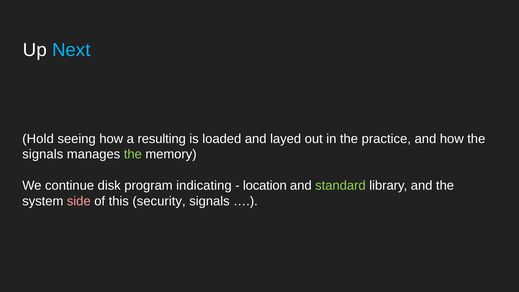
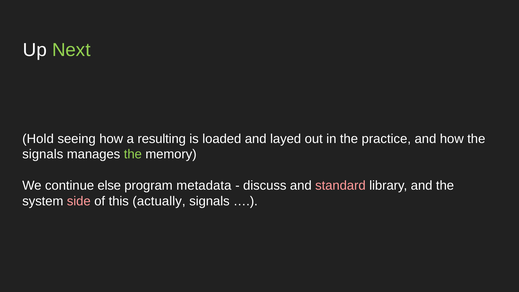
Next colour: light blue -> light green
disk: disk -> else
indicating: indicating -> metadata
location: location -> discuss
standard colour: light green -> pink
security: security -> actually
